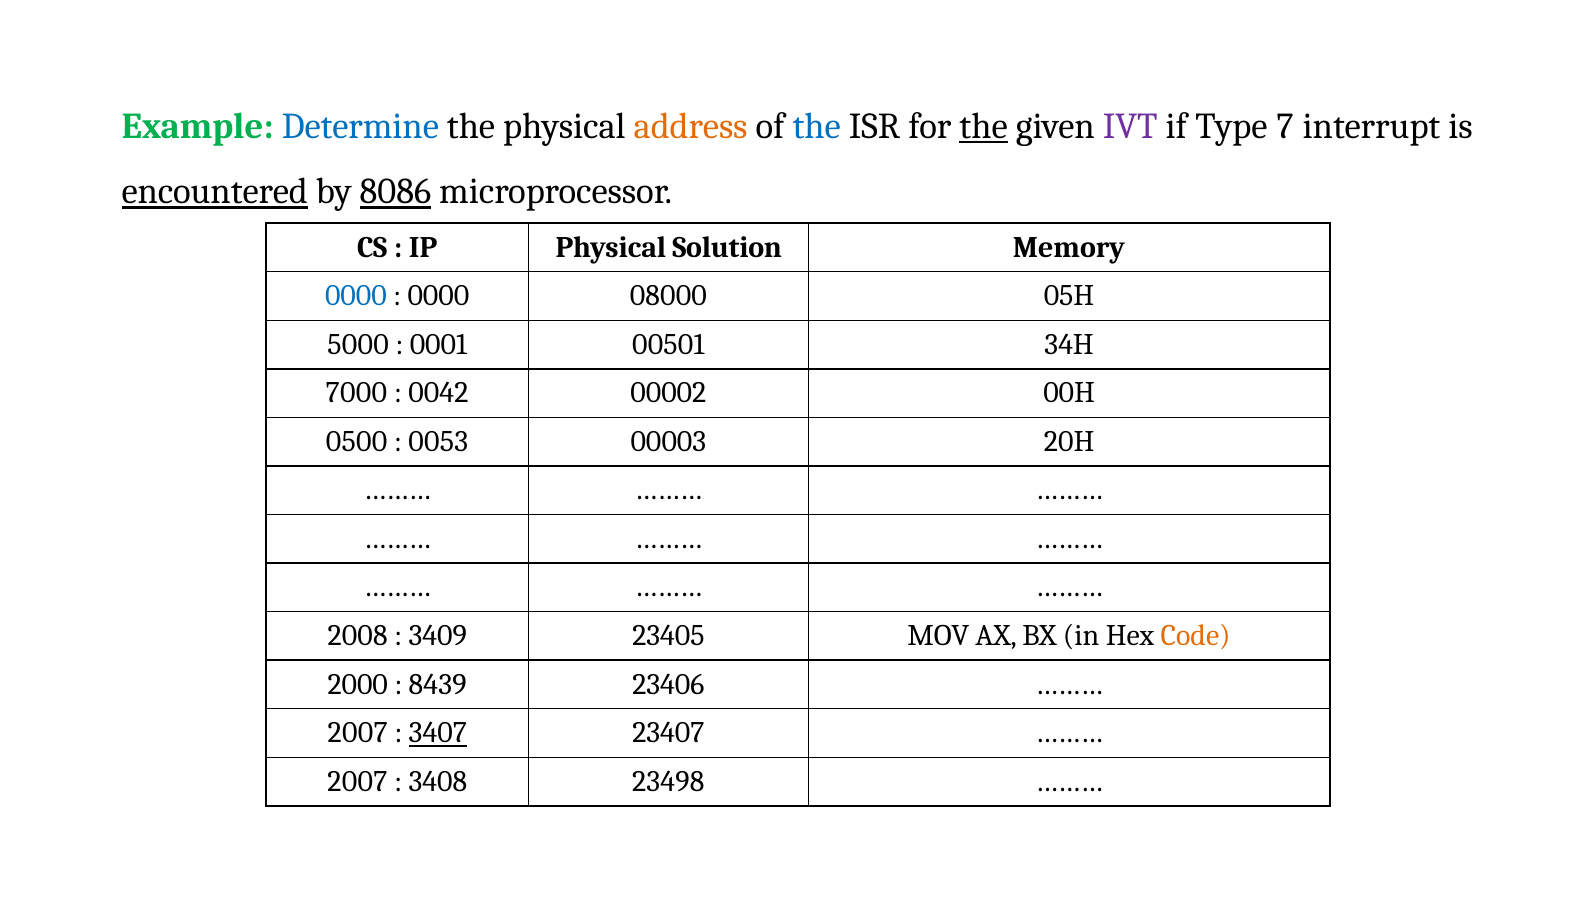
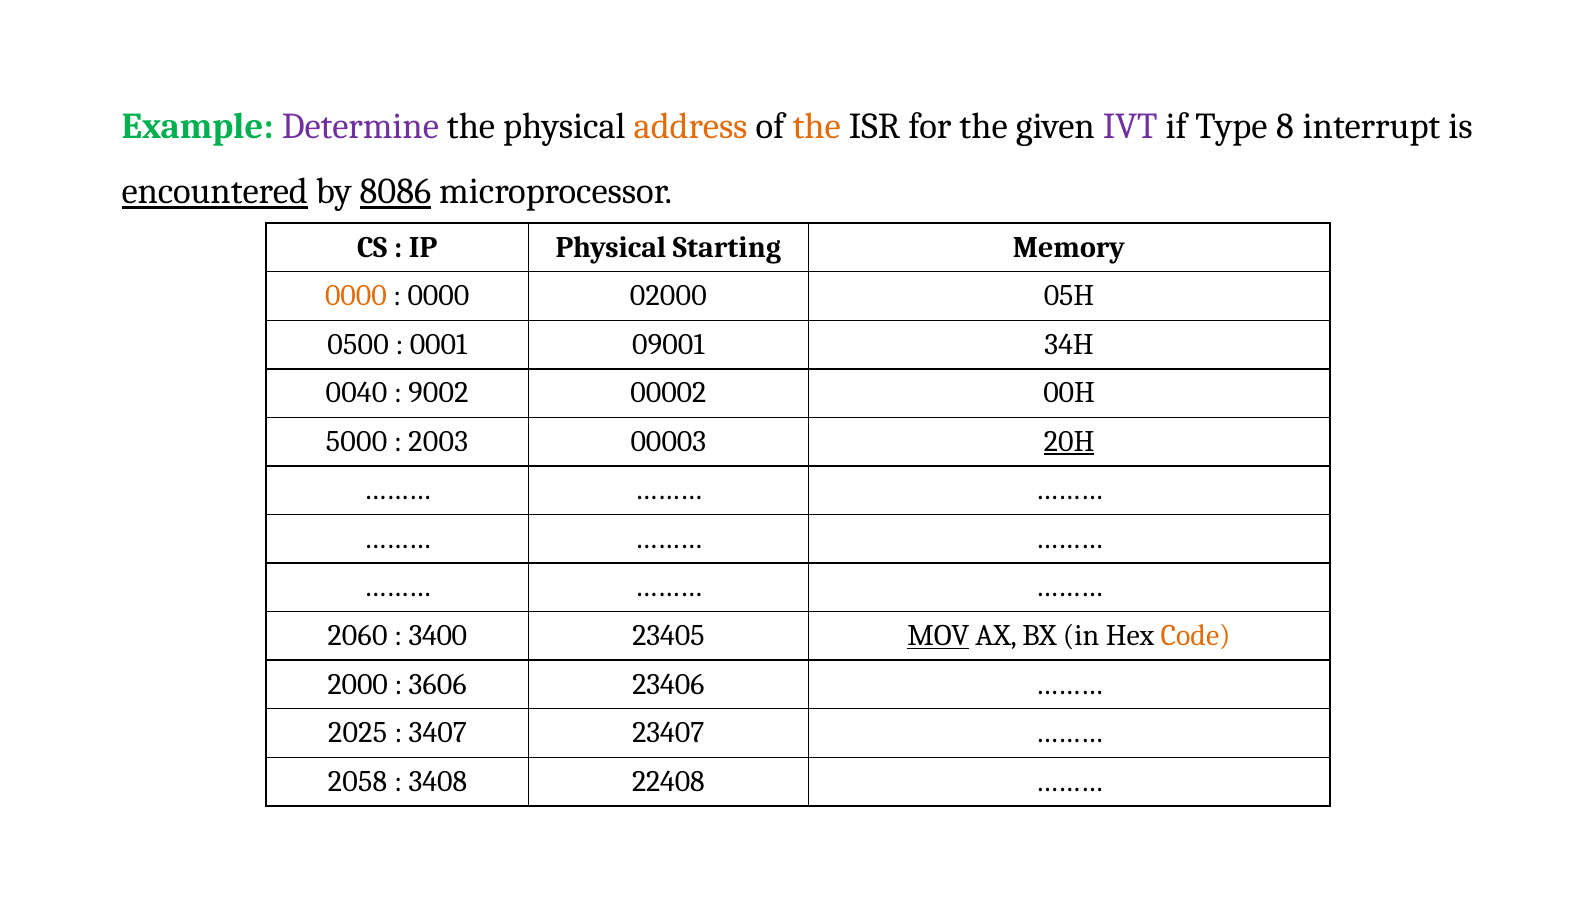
Determine colour: blue -> purple
the at (817, 126) colour: blue -> orange
the at (984, 126) underline: present -> none
7: 7 -> 8
Solution: Solution -> Starting
0000 at (356, 296) colour: blue -> orange
08000: 08000 -> 02000
5000: 5000 -> 0500
00501: 00501 -> 09001
7000: 7000 -> 0040
0042: 0042 -> 9002
0500: 0500 -> 5000
0053: 0053 -> 2003
20H underline: none -> present
2008: 2008 -> 2060
3409: 3409 -> 3400
MOV underline: none -> present
8439: 8439 -> 3606
2007 at (358, 733): 2007 -> 2025
3407 underline: present -> none
2007 at (357, 781): 2007 -> 2058
23498: 23498 -> 22408
